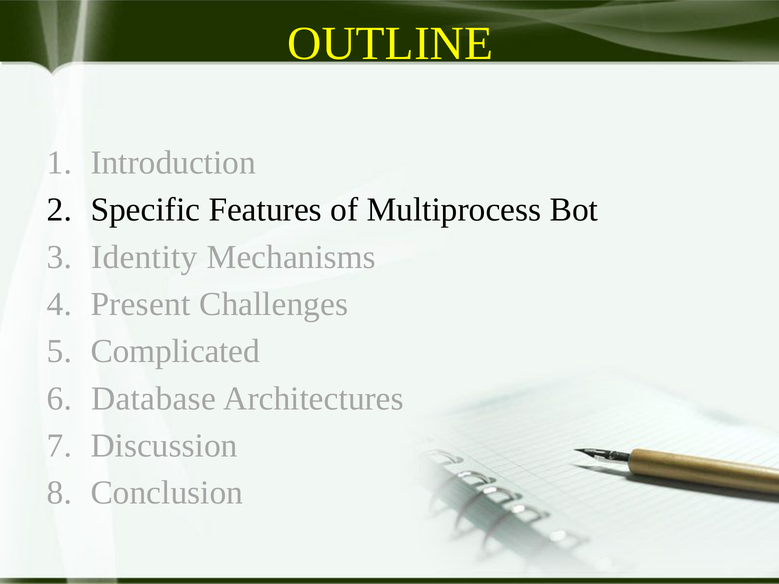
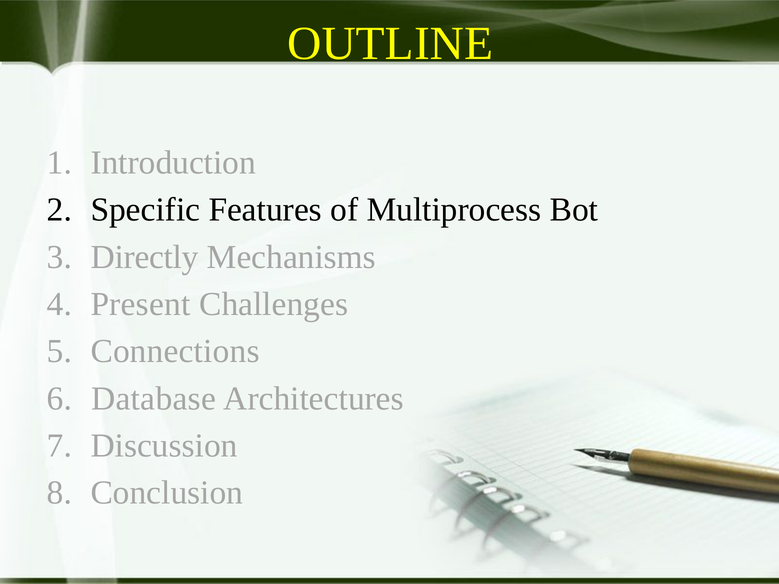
Identity: Identity -> Directly
Complicated: Complicated -> Connections
